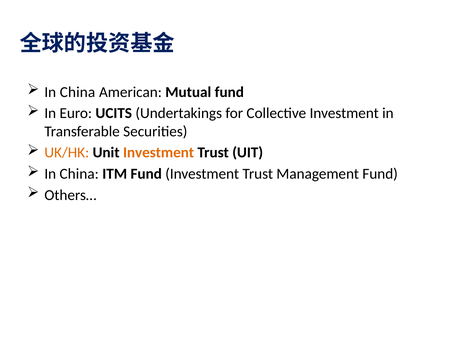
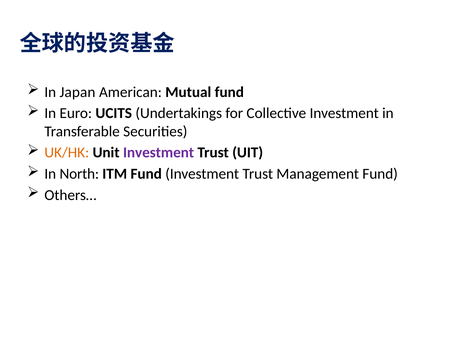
China at (78, 92): China -> Japan
Investment at (159, 153) colour: orange -> purple
China at (79, 174): China -> North
